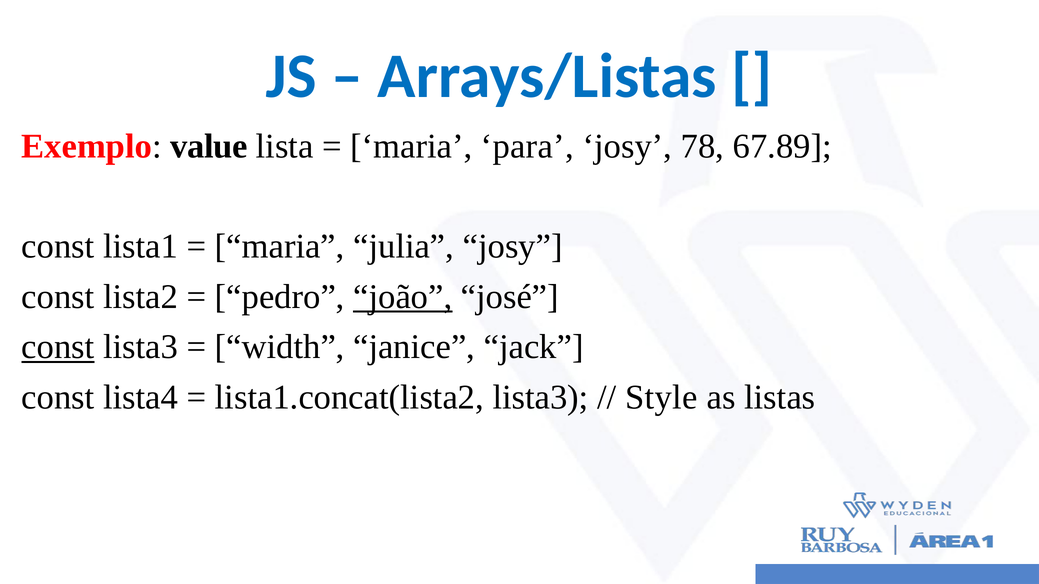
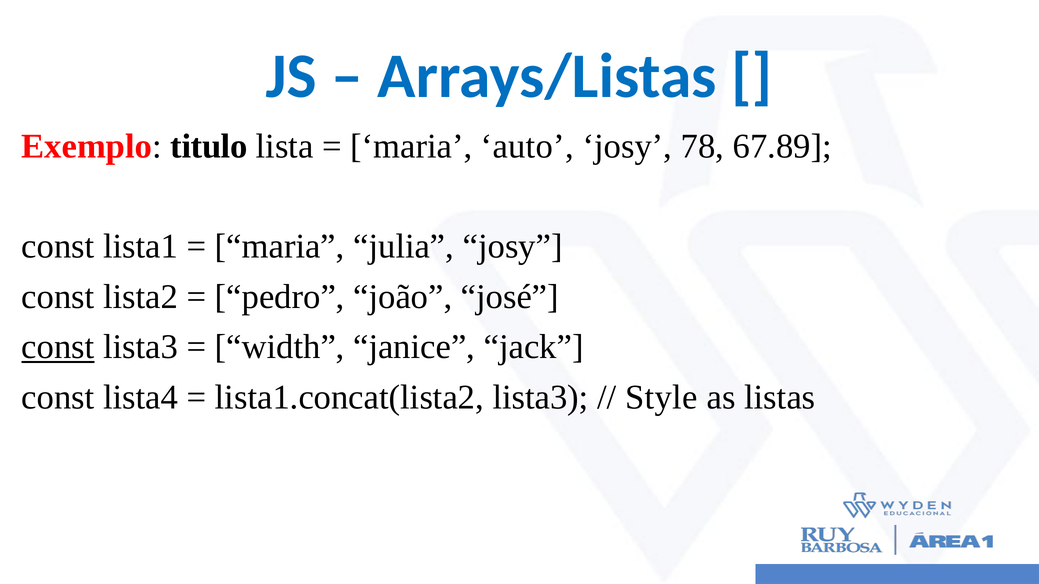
value: value -> titulo
para: para -> auto
joão underline: present -> none
